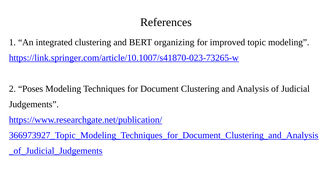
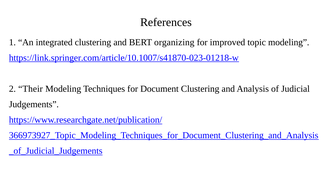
https://link.springer.com/article/10.1007/s41870-023-73265-w: https://link.springer.com/article/10.1007/s41870-023-73265-w -> https://link.springer.com/article/10.1007/s41870-023-01218-w
Poses: Poses -> Their
